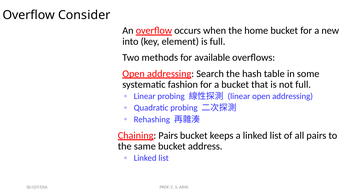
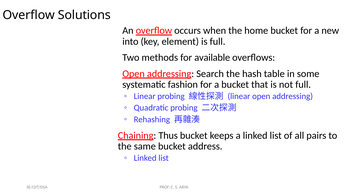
Consider: Consider -> Solutions
Chaining Pairs: Pairs -> Thus
